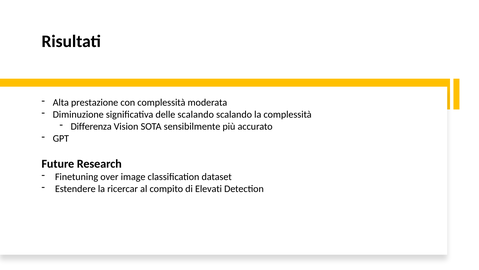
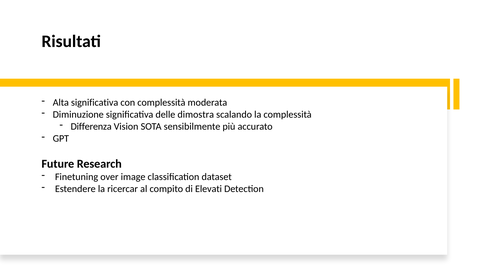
Alta prestazione: prestazione -> significativa
delle scalando: scalando -> dimostra
